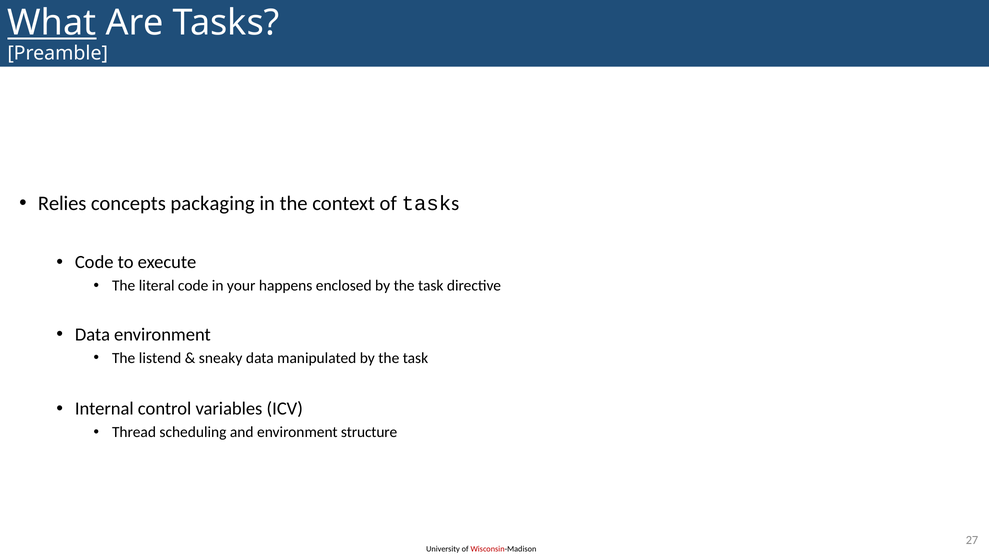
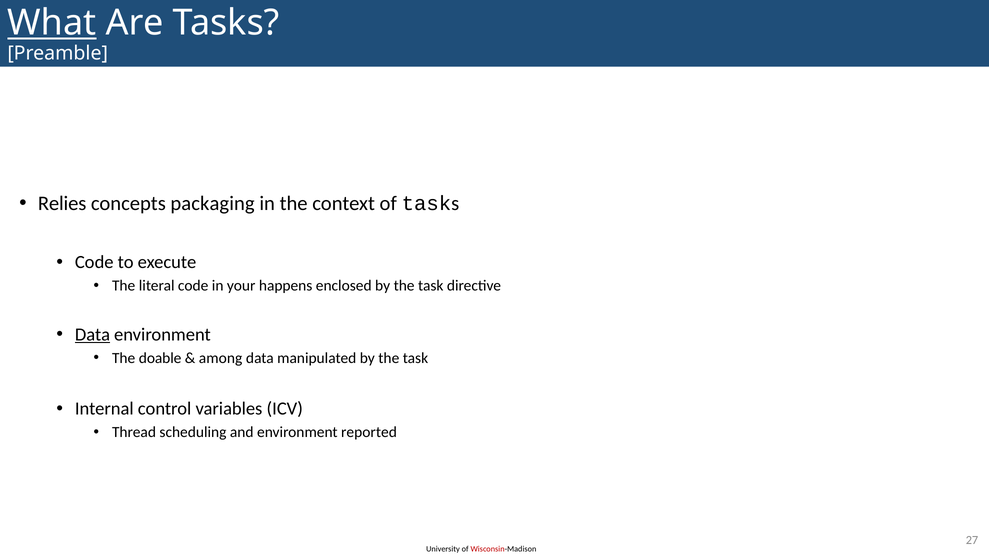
Data at (93, 335) underline: none -> present
listend: listend -> doable
sneaky: sneaky -> among
structure: structure -> reported
